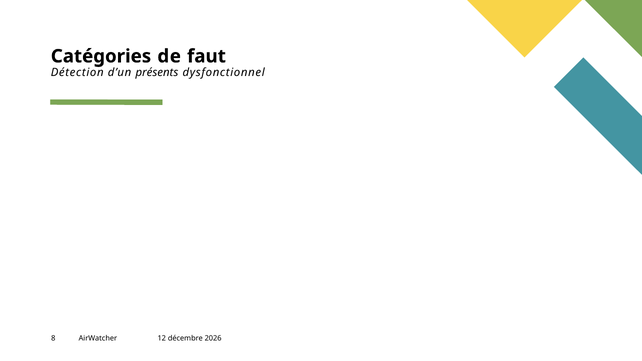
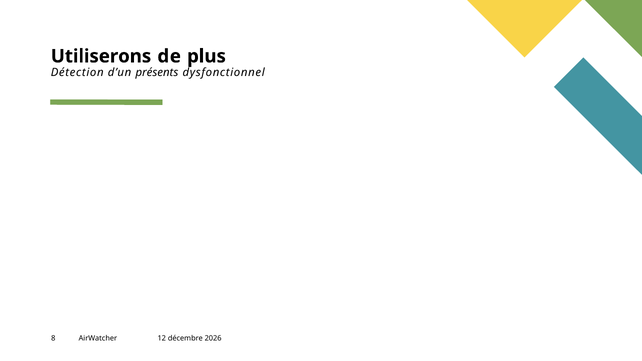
Catégories: Catégories -> Utiliserons
faut: faut -> plus
